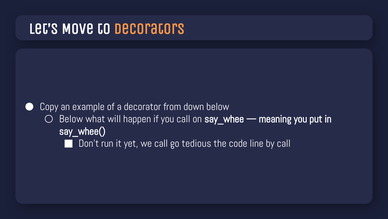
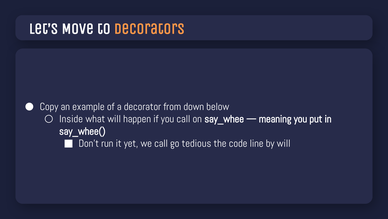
Below at (71, 119): Below -> Inside
by call: call -> will
